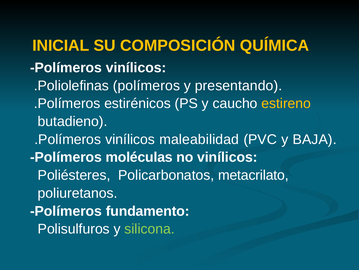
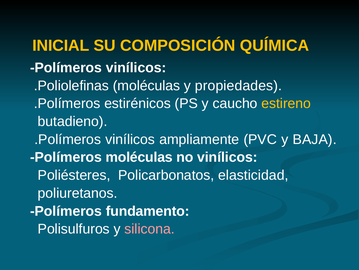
.Poliolefinas polímeros: polímeros -> moléculas
presentando: presentando -> propiedades
maleabilidad: maleabilidad -> ampliamente
metacrilato: metacrilato -> elasticidad
silicona colour: light green -> pink
